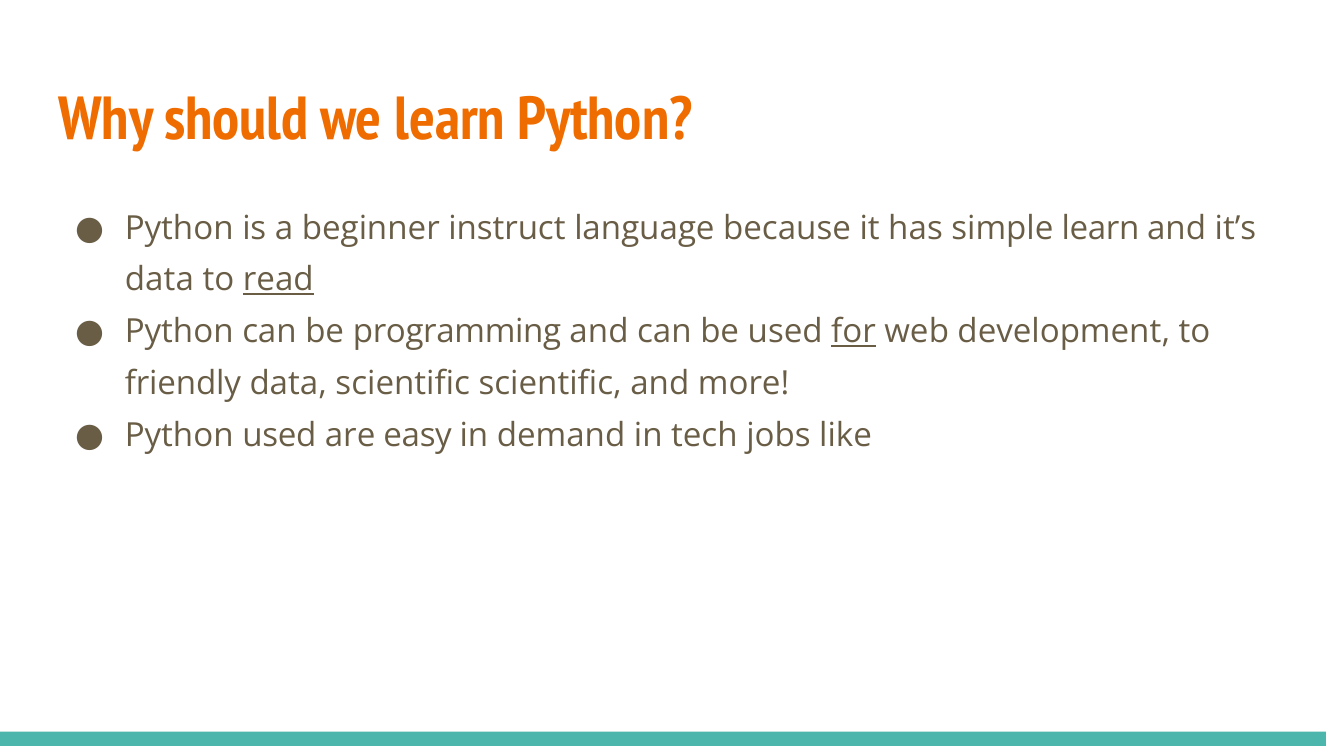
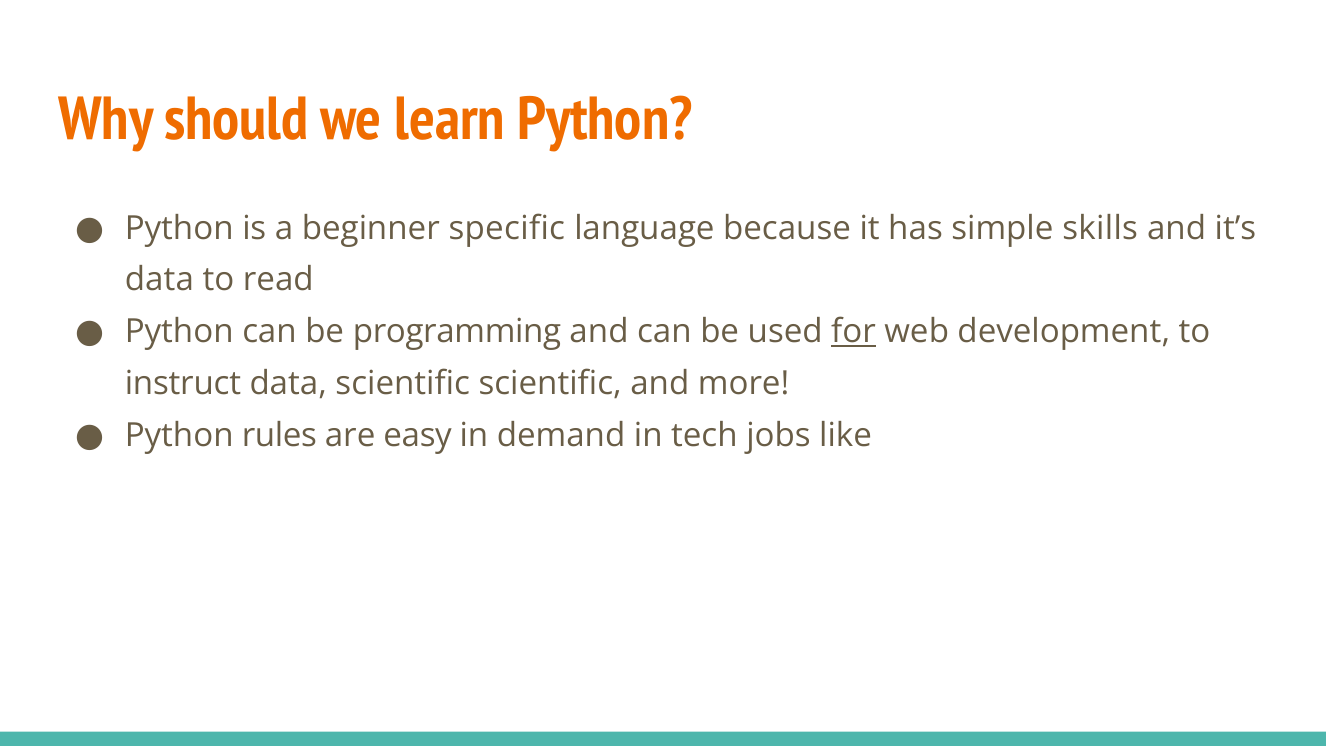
instruct: instruct -> specific
simple learn: learn -> skills
read underline: present -> none
friendly: friendly -> instruct
Python used: used -> rules
